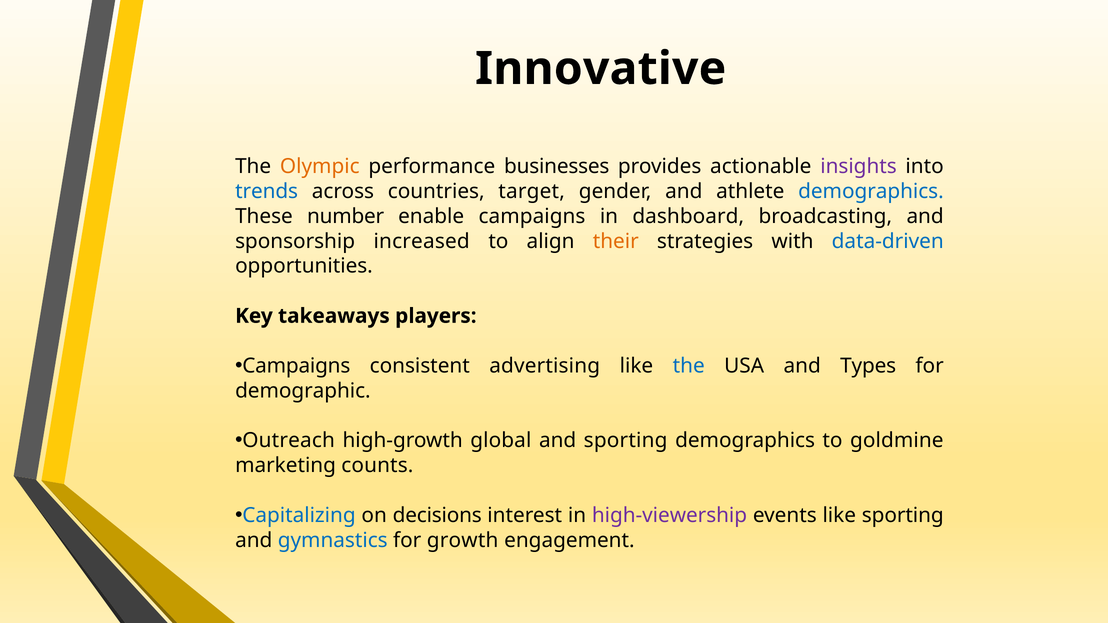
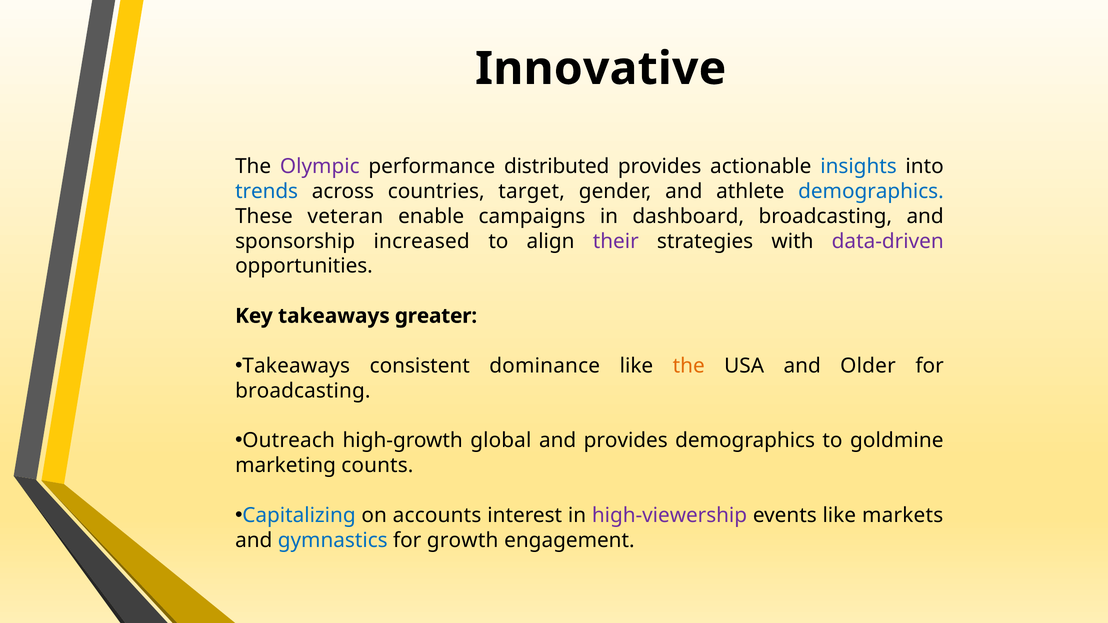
Olympic colour: orange -> purple
businesses: businesses -> distributed
insights colour: purple -> blue
number: number -> veteran
their colour: orange -> purple
data-driven colour: blue -> purple
players: players -> greater
Campaigns at (296, 366): Campaigns -> Takeaways
advertising: advertising -> dominance
the at (689, 366) colour: blue -> orange
Types: Types -> Older
demographic at (303, 391): demographic -> broadcasting
and sporting: sporting -> provides
decisions: decisions -> accounts
like sporting: sporting -> markets
